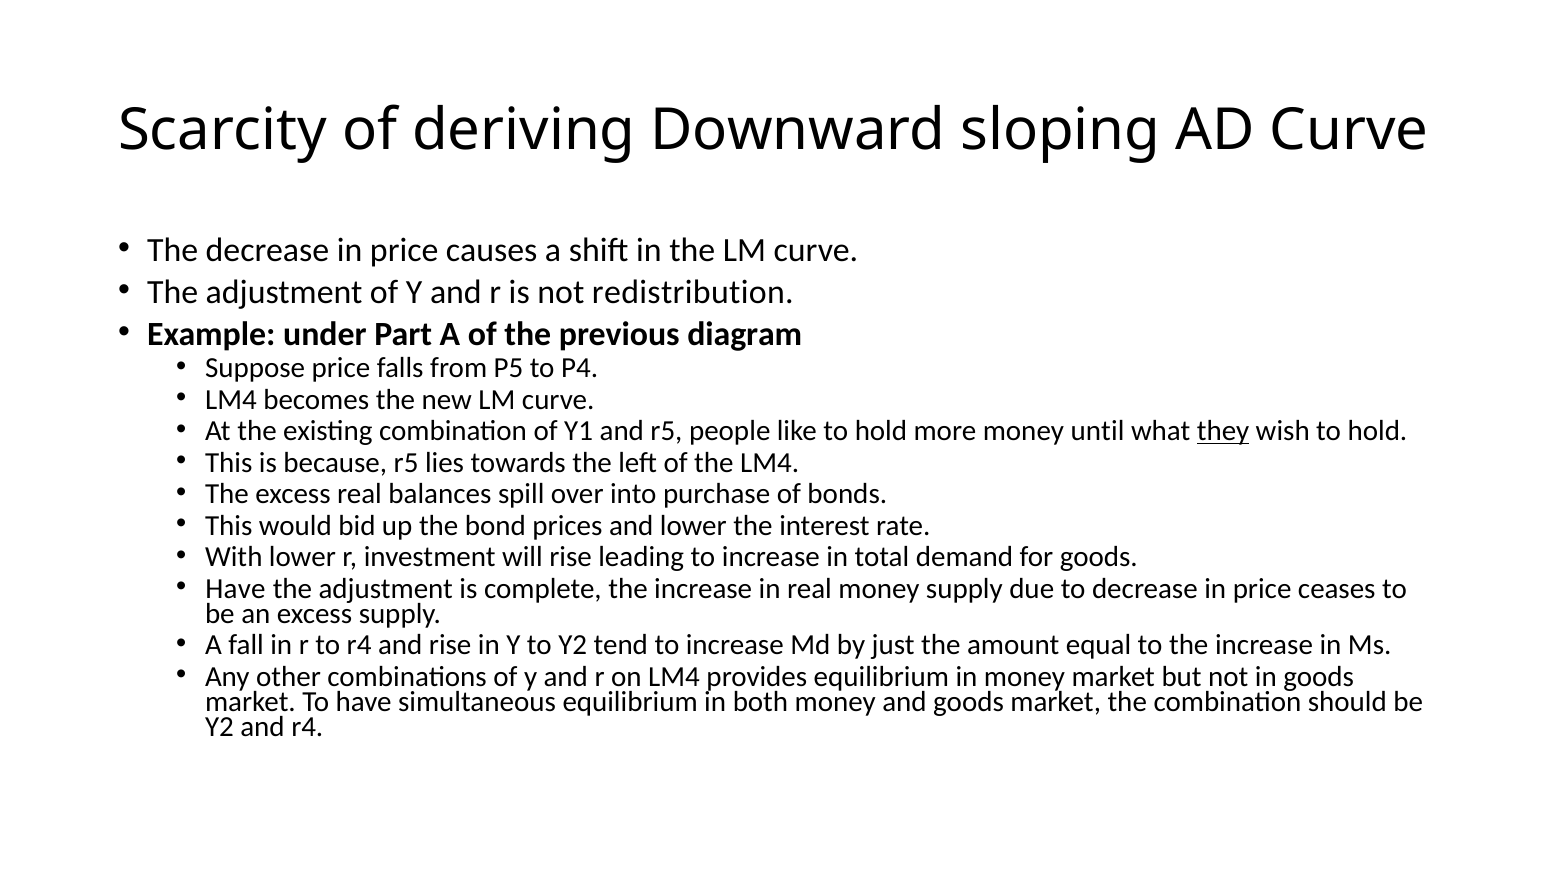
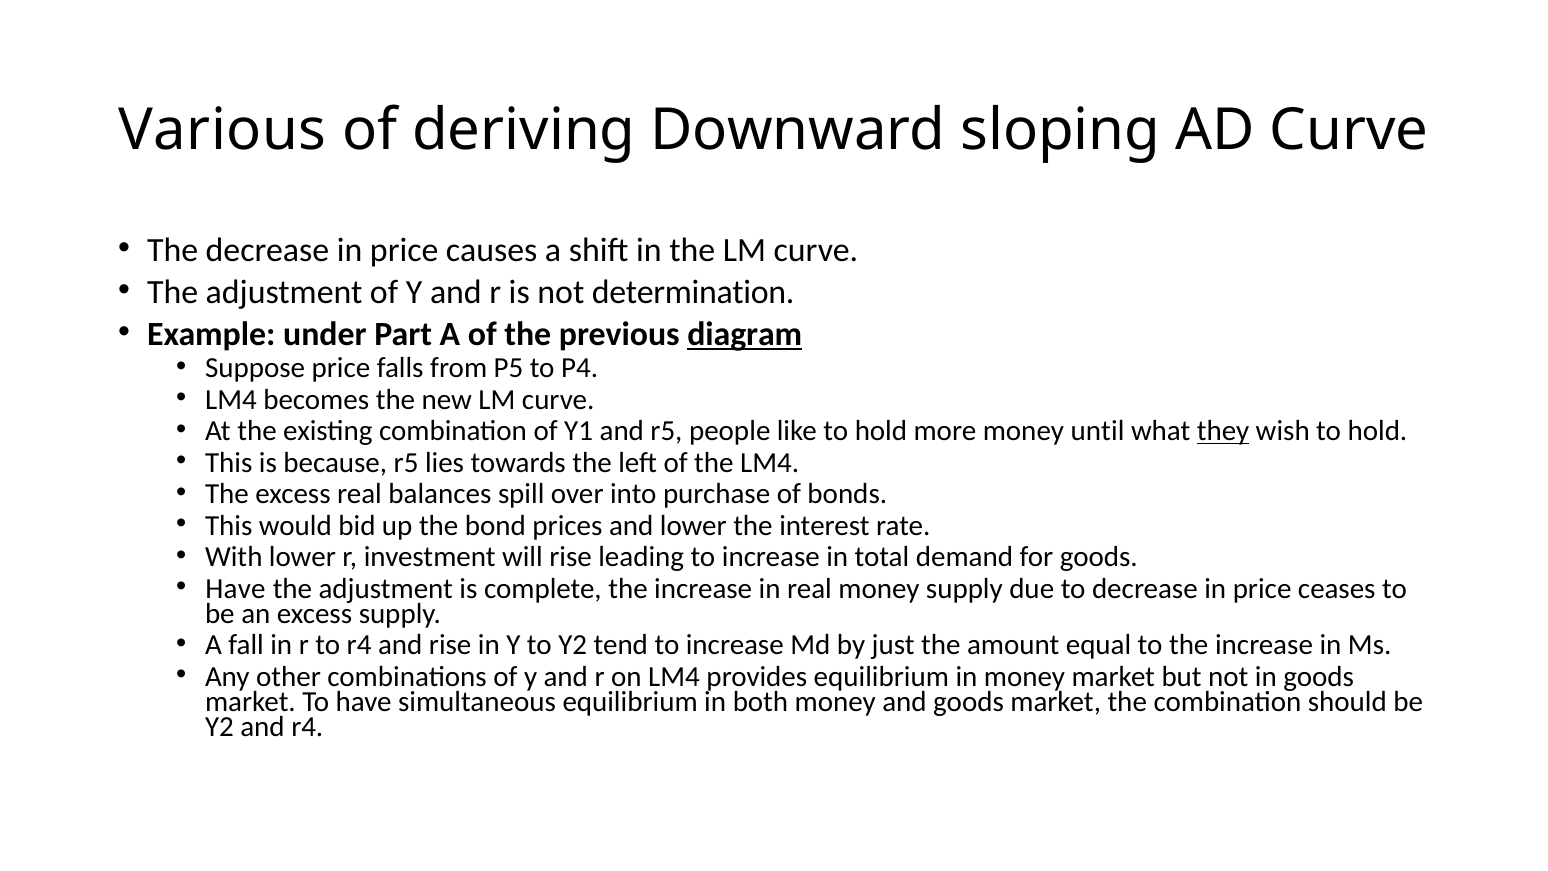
Scarcity: Scarcity -> Various
redistribution: redistribution -> determination
diagram underline: none -> present
